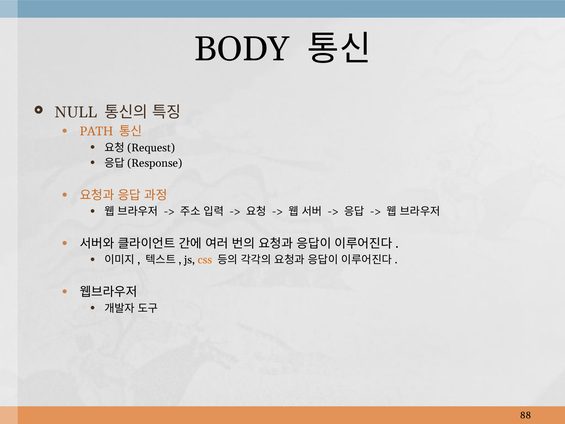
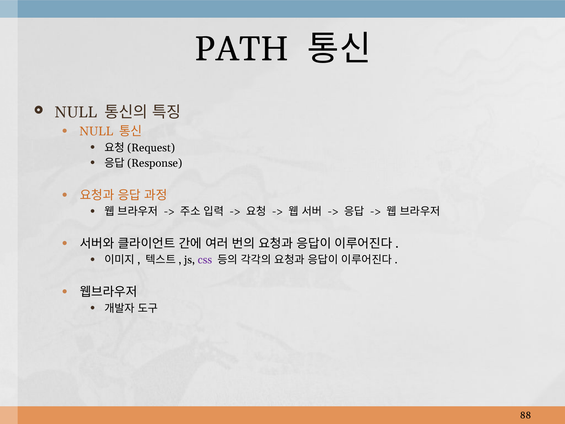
BODY: BODY -> PATH
PATH at (96, 131): PATH -> NULL
css colour: orange -> purple
